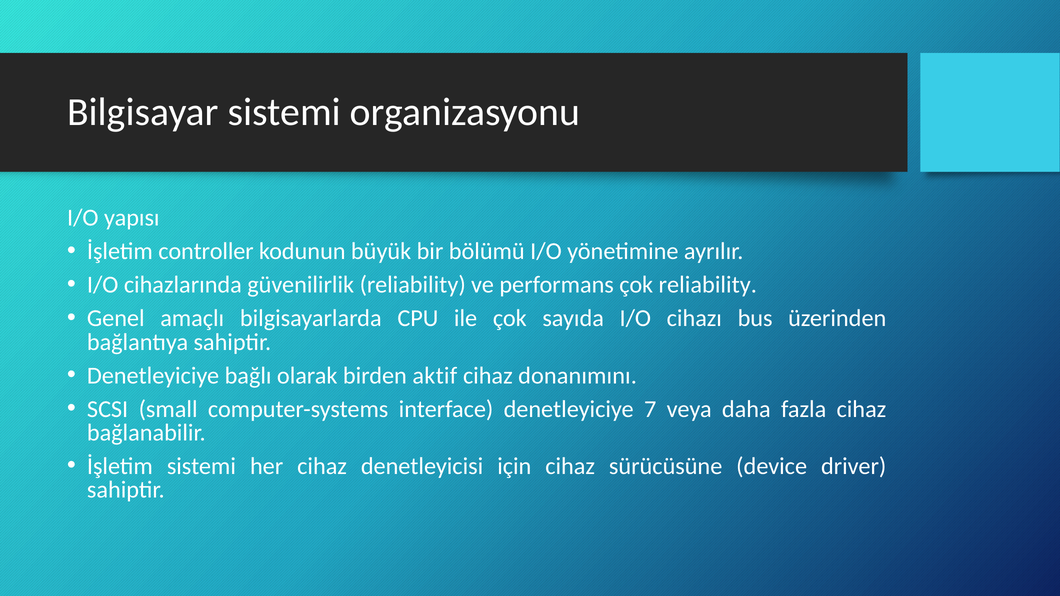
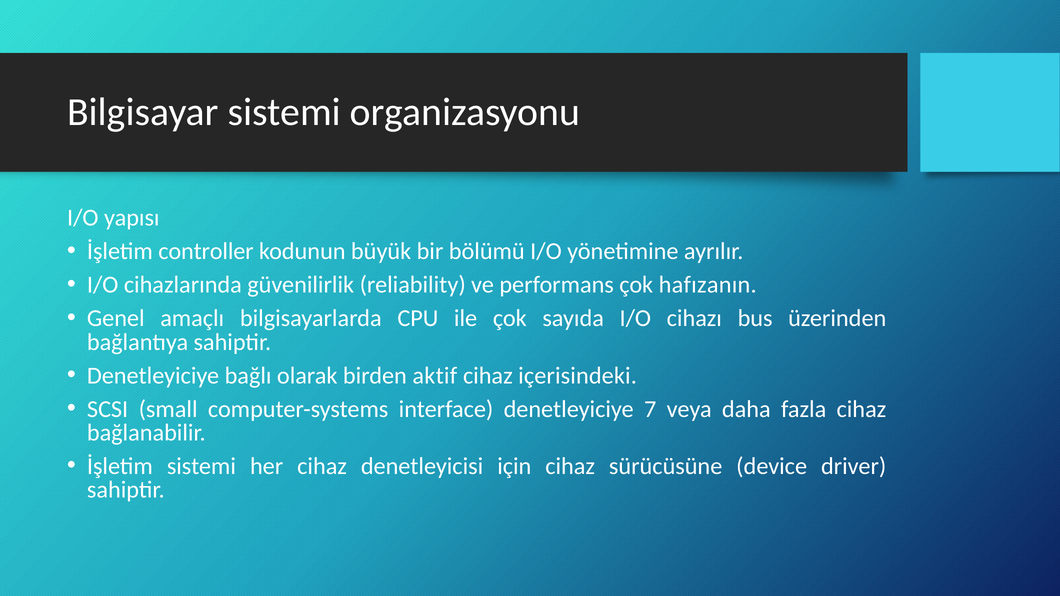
çok reliability: reliability -> hafızanın
donanımını: donanımını -> içerisindeki
